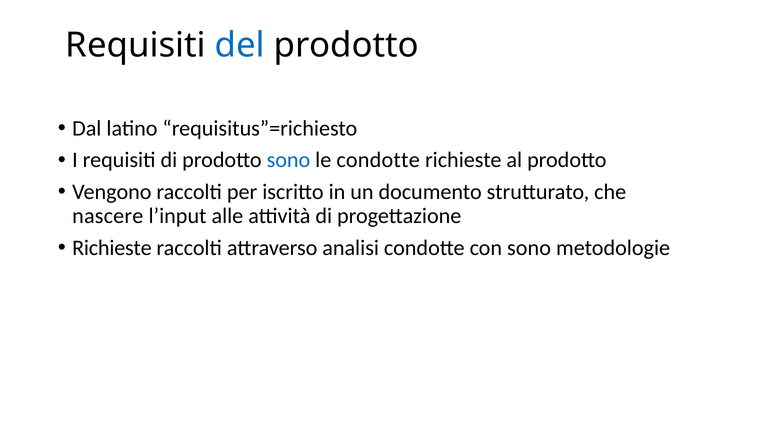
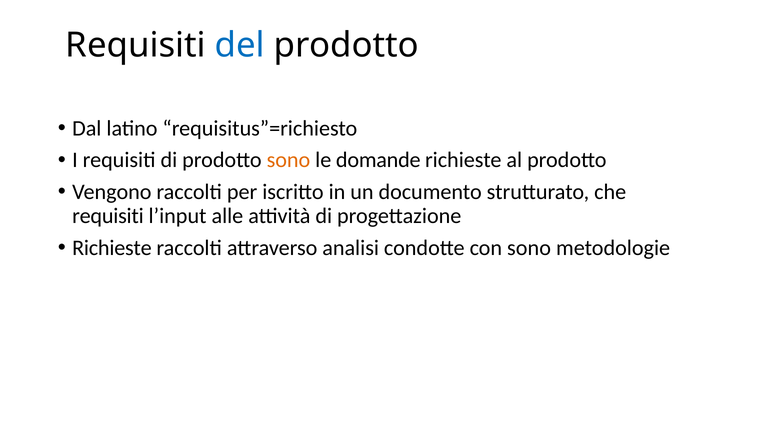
sono at (288, 160) colour: blue -> orange
le condotte: condotte -> domande
nascere at (108, 216): nascere -> requisiti
